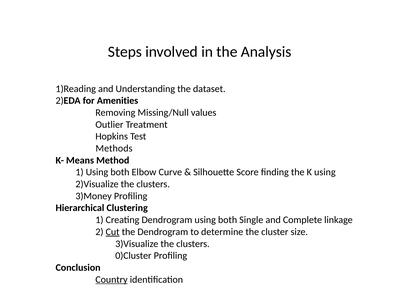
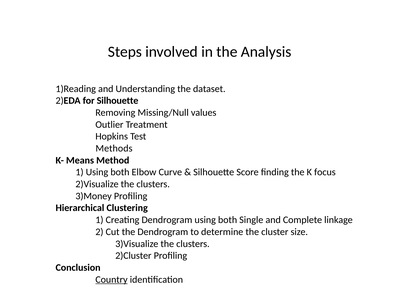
for Amenities: Amenities -> Silhouette
K using: using -> focus
Cut underline: present -> none
0)Cluster: 0)Cluster -> 2)Cluster
